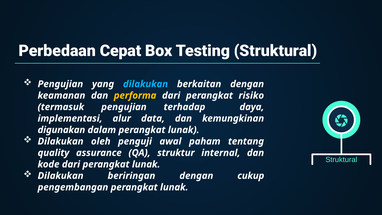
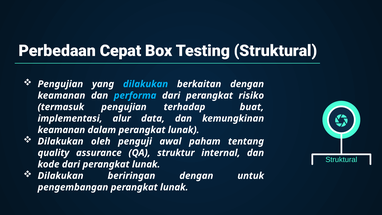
performa colour: yellow -> light blue
daya: daya -> buat
digunakan at (61, 130): digunakan -> keamanan
cukup: cukup -> untuk
